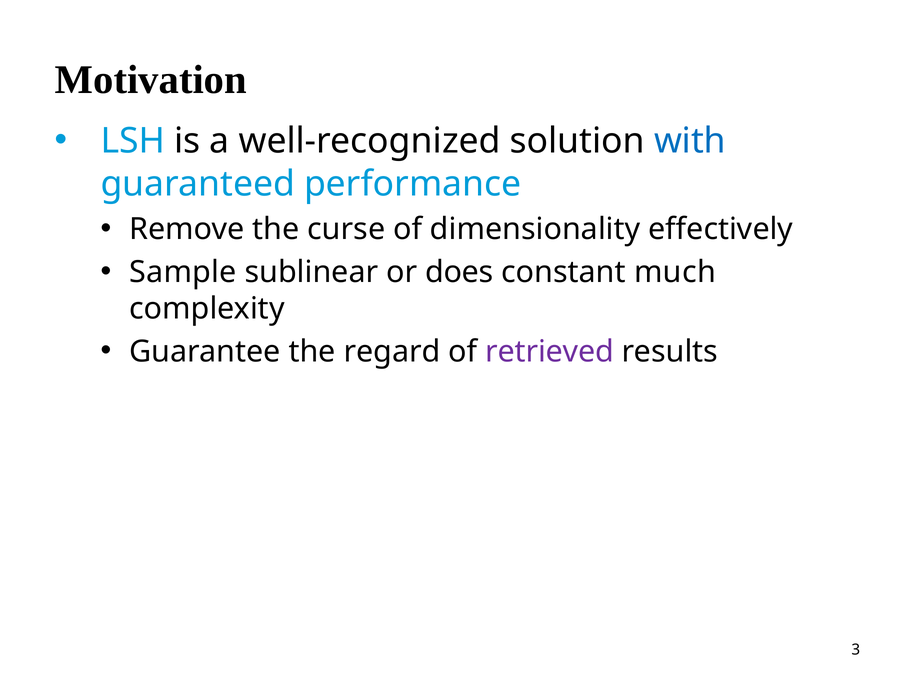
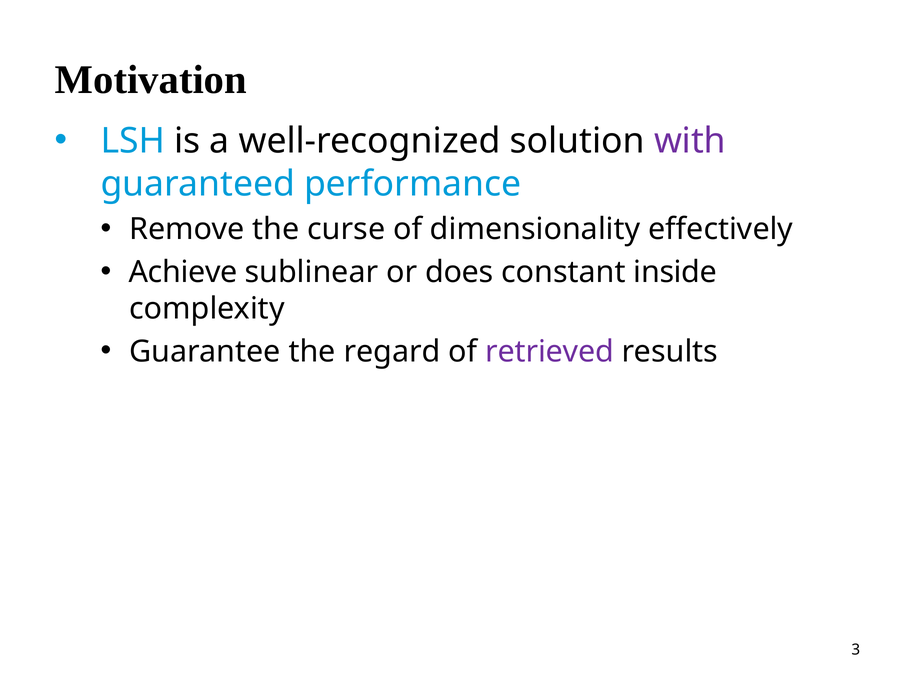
with colour: blue -> purple
Sample: Sample -> Achieve
much: much -> inside
